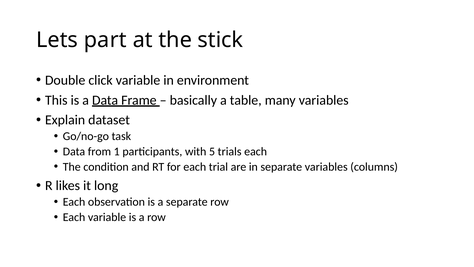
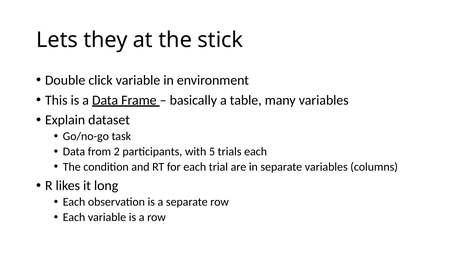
part: part -> they
1: 1 -> 2
